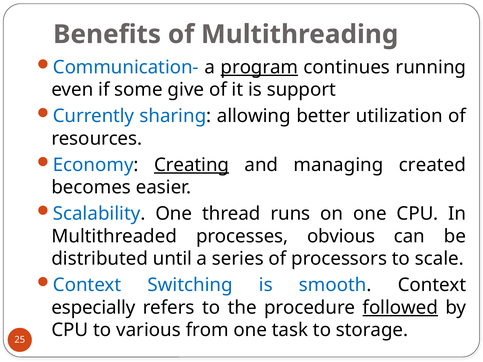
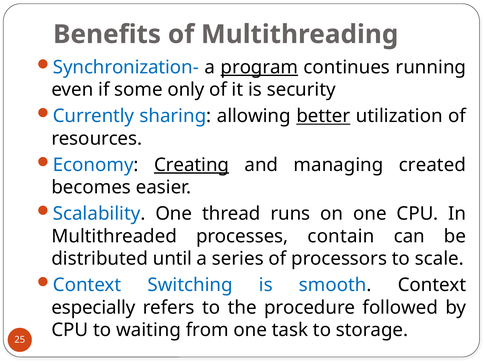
Communication-: Communication- -> Synchronization-
give: give -> only
support: support -> security
better underline: none -> present
obvious: obvious -> contain
followed underline: present -> none
various: various -> waiting
